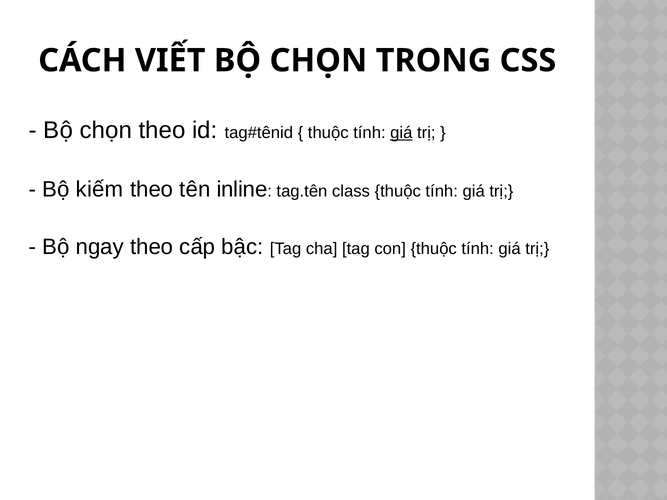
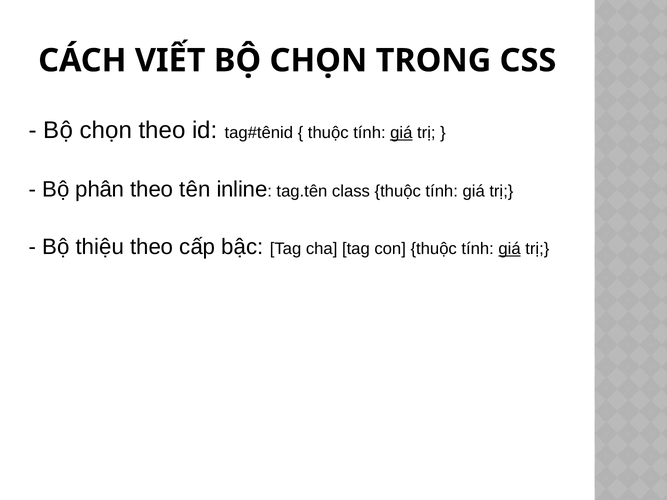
kiếm: kiếm -> phân
ngay: ngay -> thiệu
giá at (510, 249) underline: none -> present
